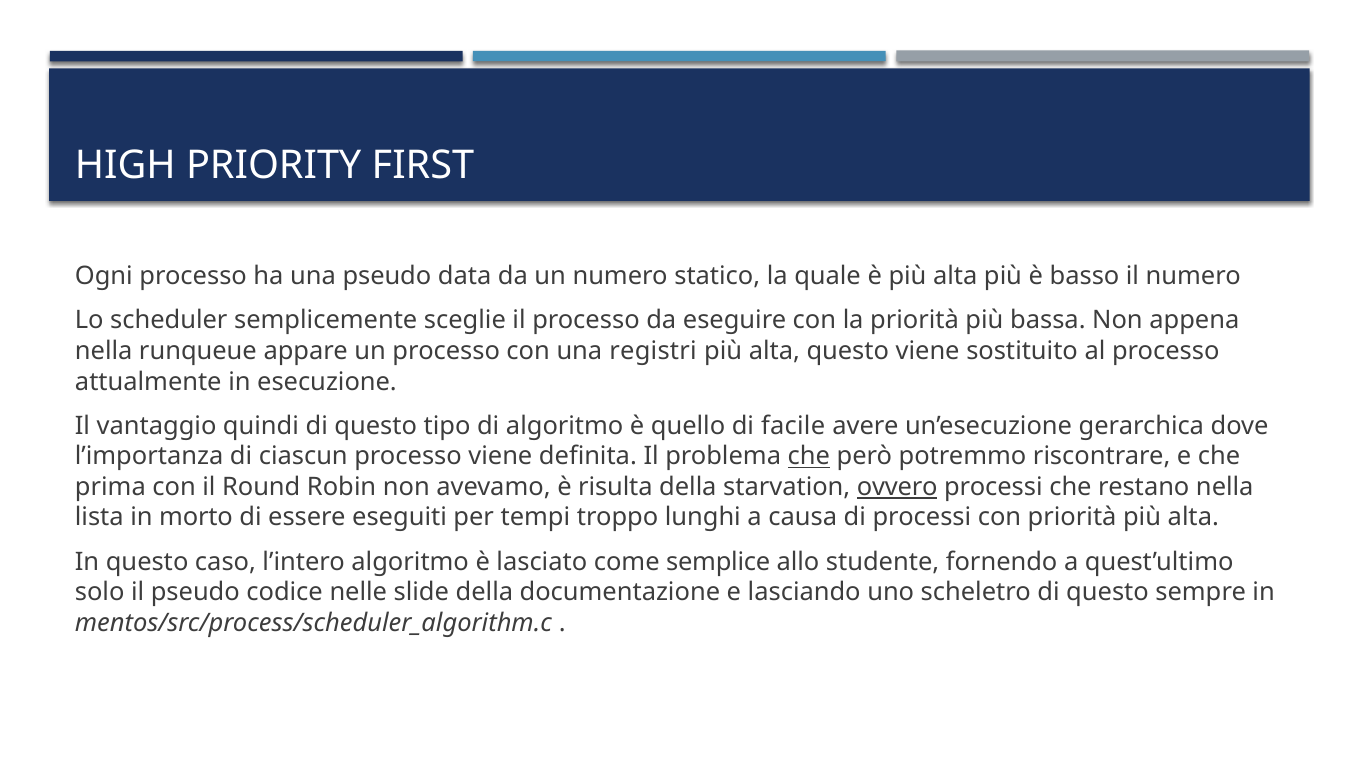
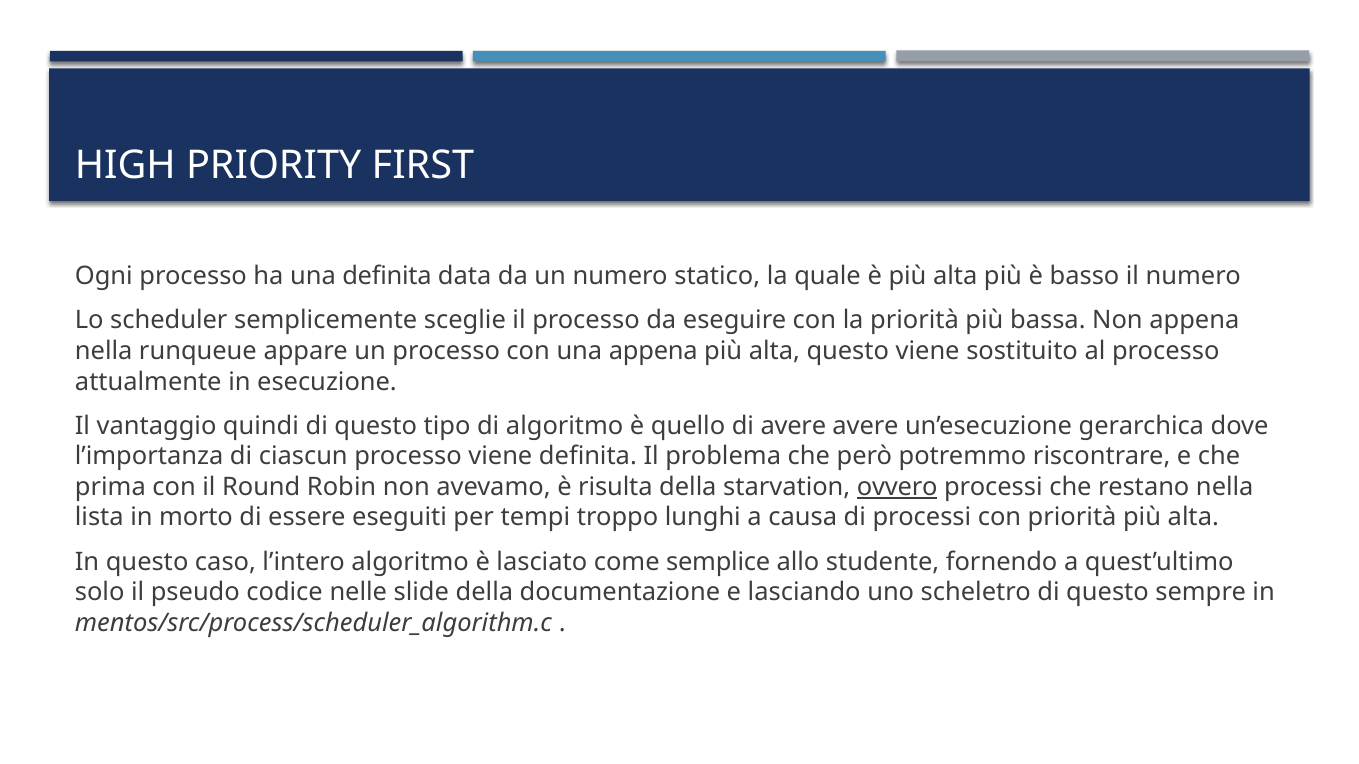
una pseudo: pseudo -> definita
una registri: registri -> appena
di facile: facile -> avere
che at (809, 457) underline: present -> none
